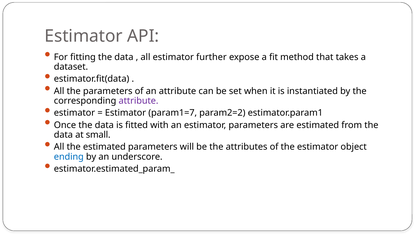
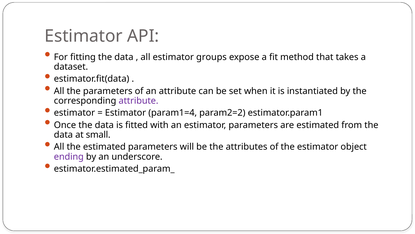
further: further -> groups
param1=7: param1=7 -> param1=4
ending colour: blue -> purple
